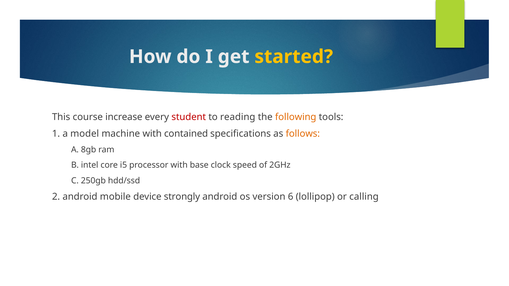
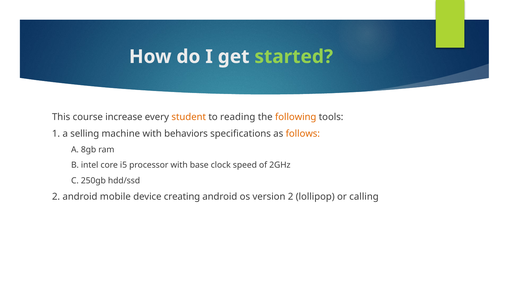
started colour: yellow -> light green
student colour: red -> orange
model: model -> selling
contained: contained -> behaviors
strongly: strongly -> creating
version 6: 6 -> 2
